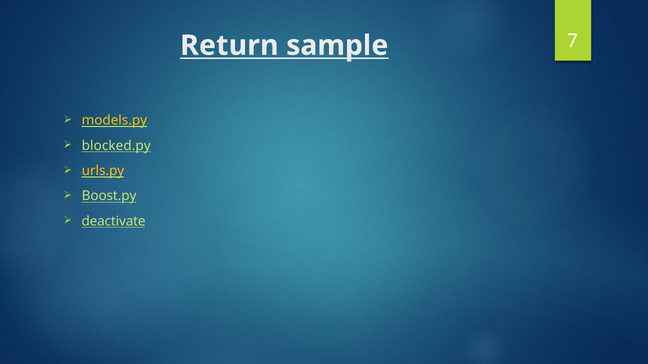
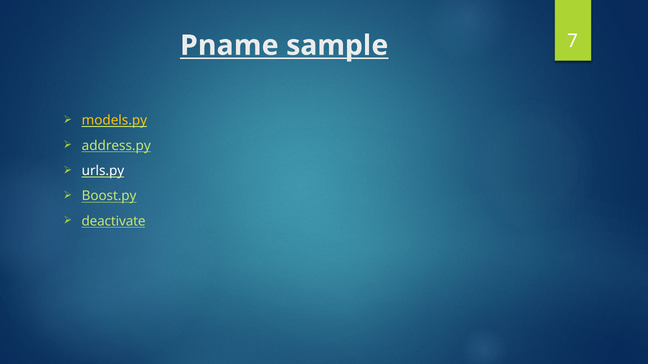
Return: Return -> Pname
blocked.py: blocked.py -> address.py
urls.py colour: yellow -> white
